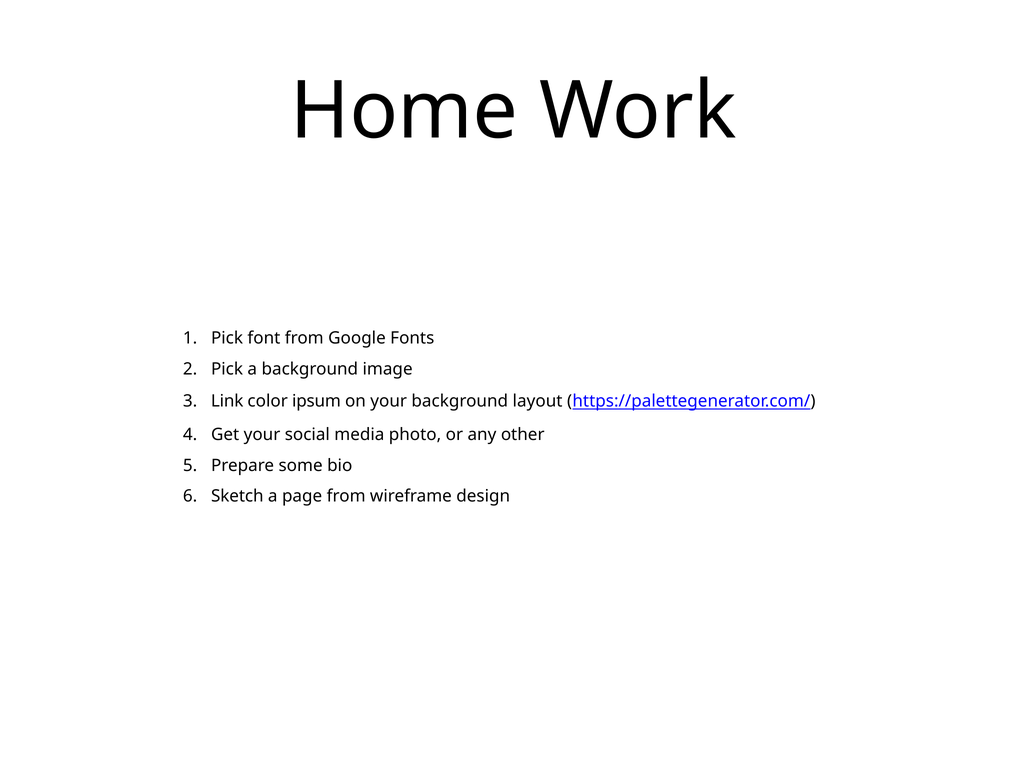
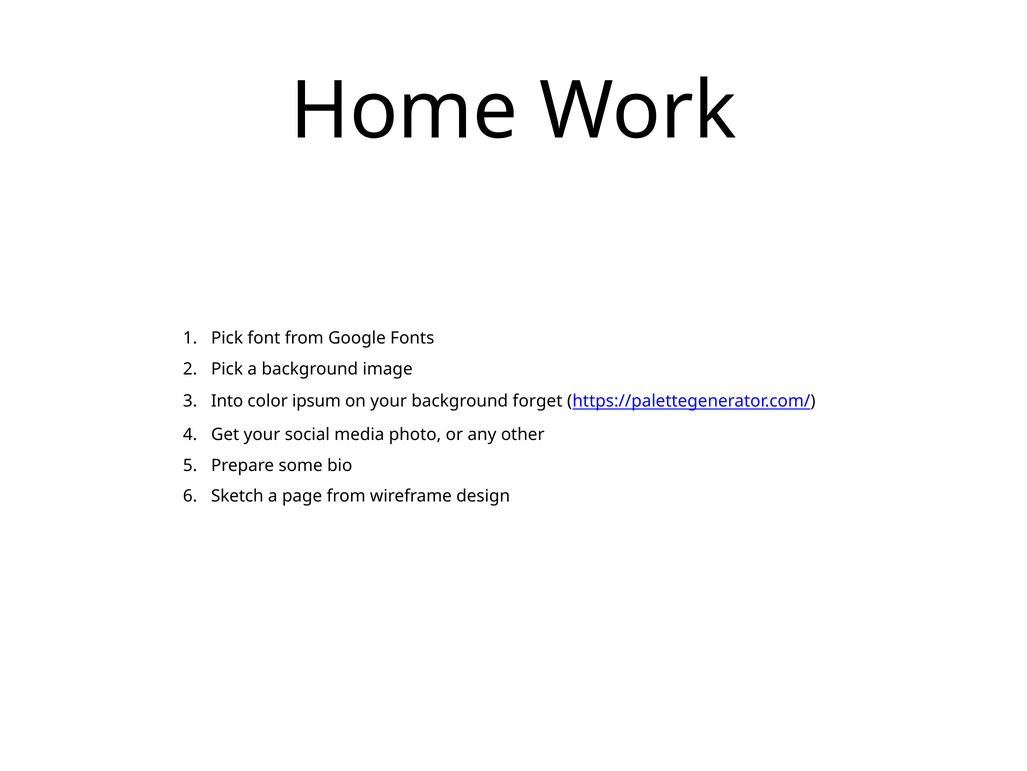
Link: Link -> Into
layout: layout -> forget
